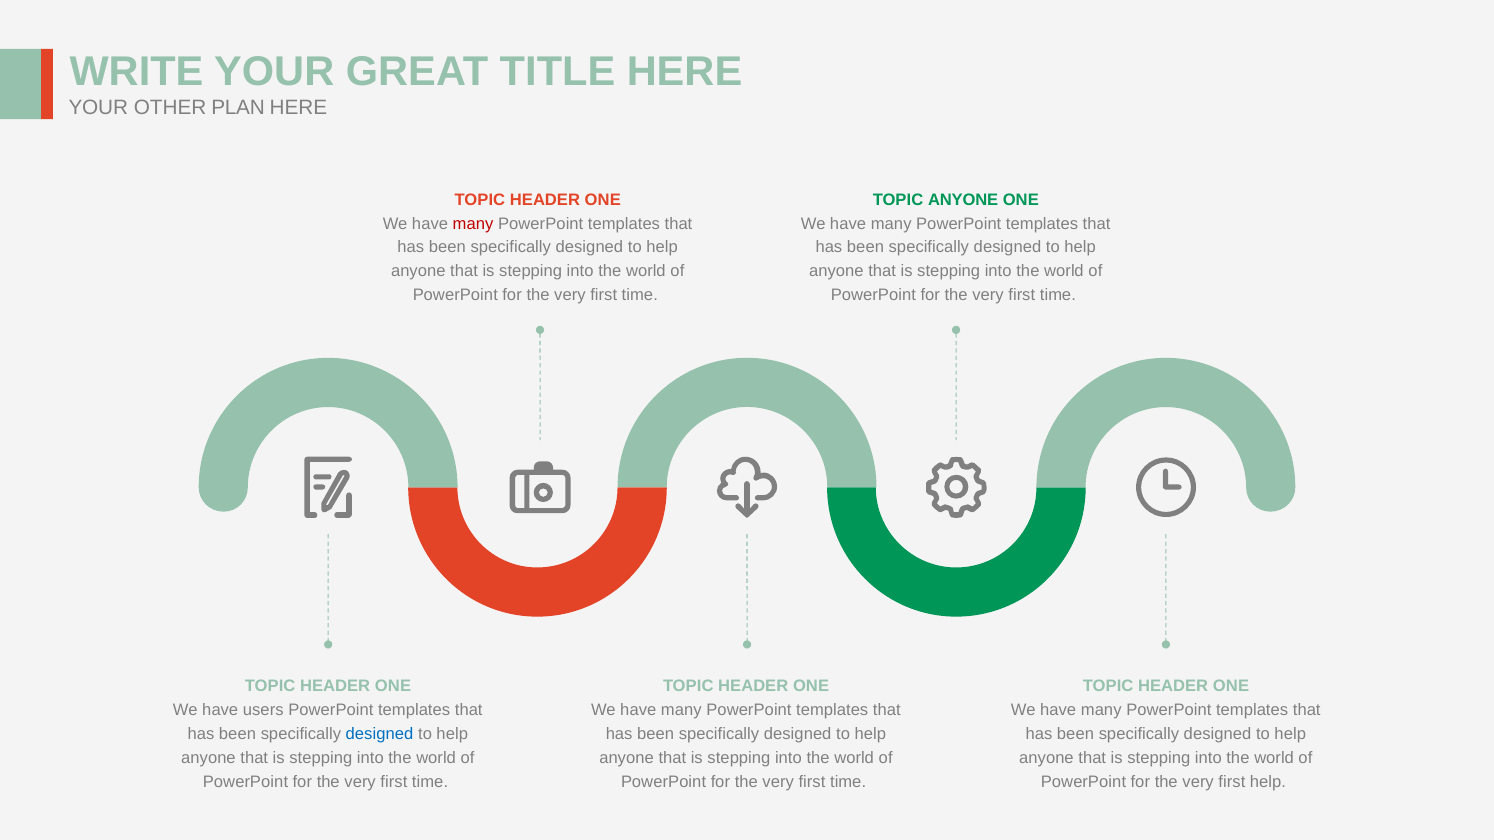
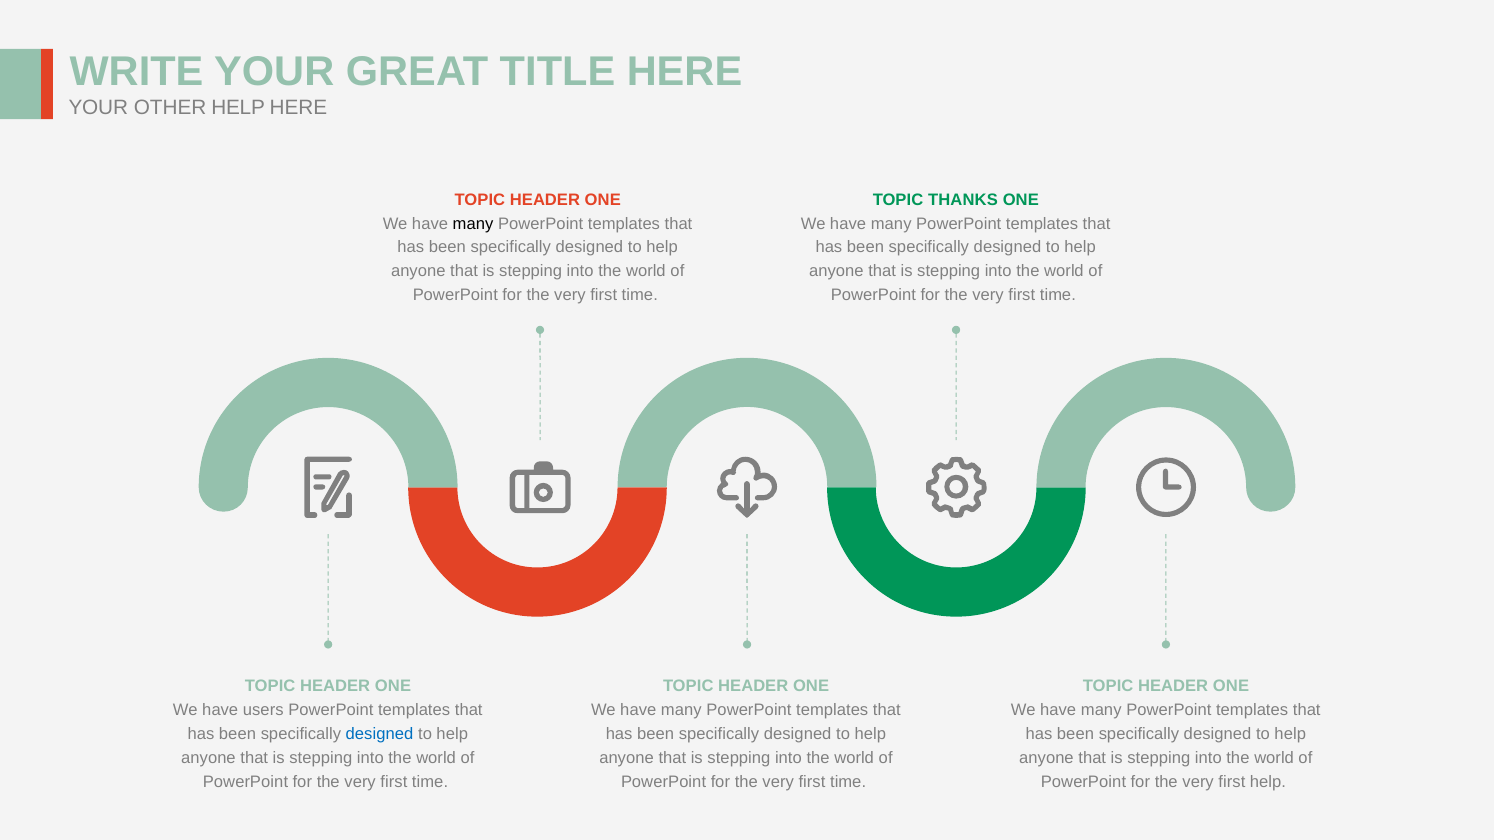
OTHER PLAN: PLAN -> HELP
TOPIC ANYONE: ANYONE -> THANKS
many at (473, 224) colour: red -> black
